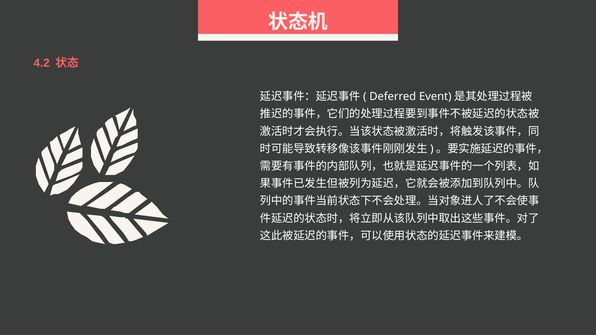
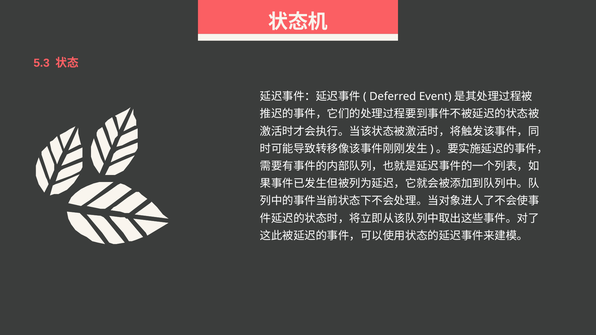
4.2: 4.2 -> 5.3
